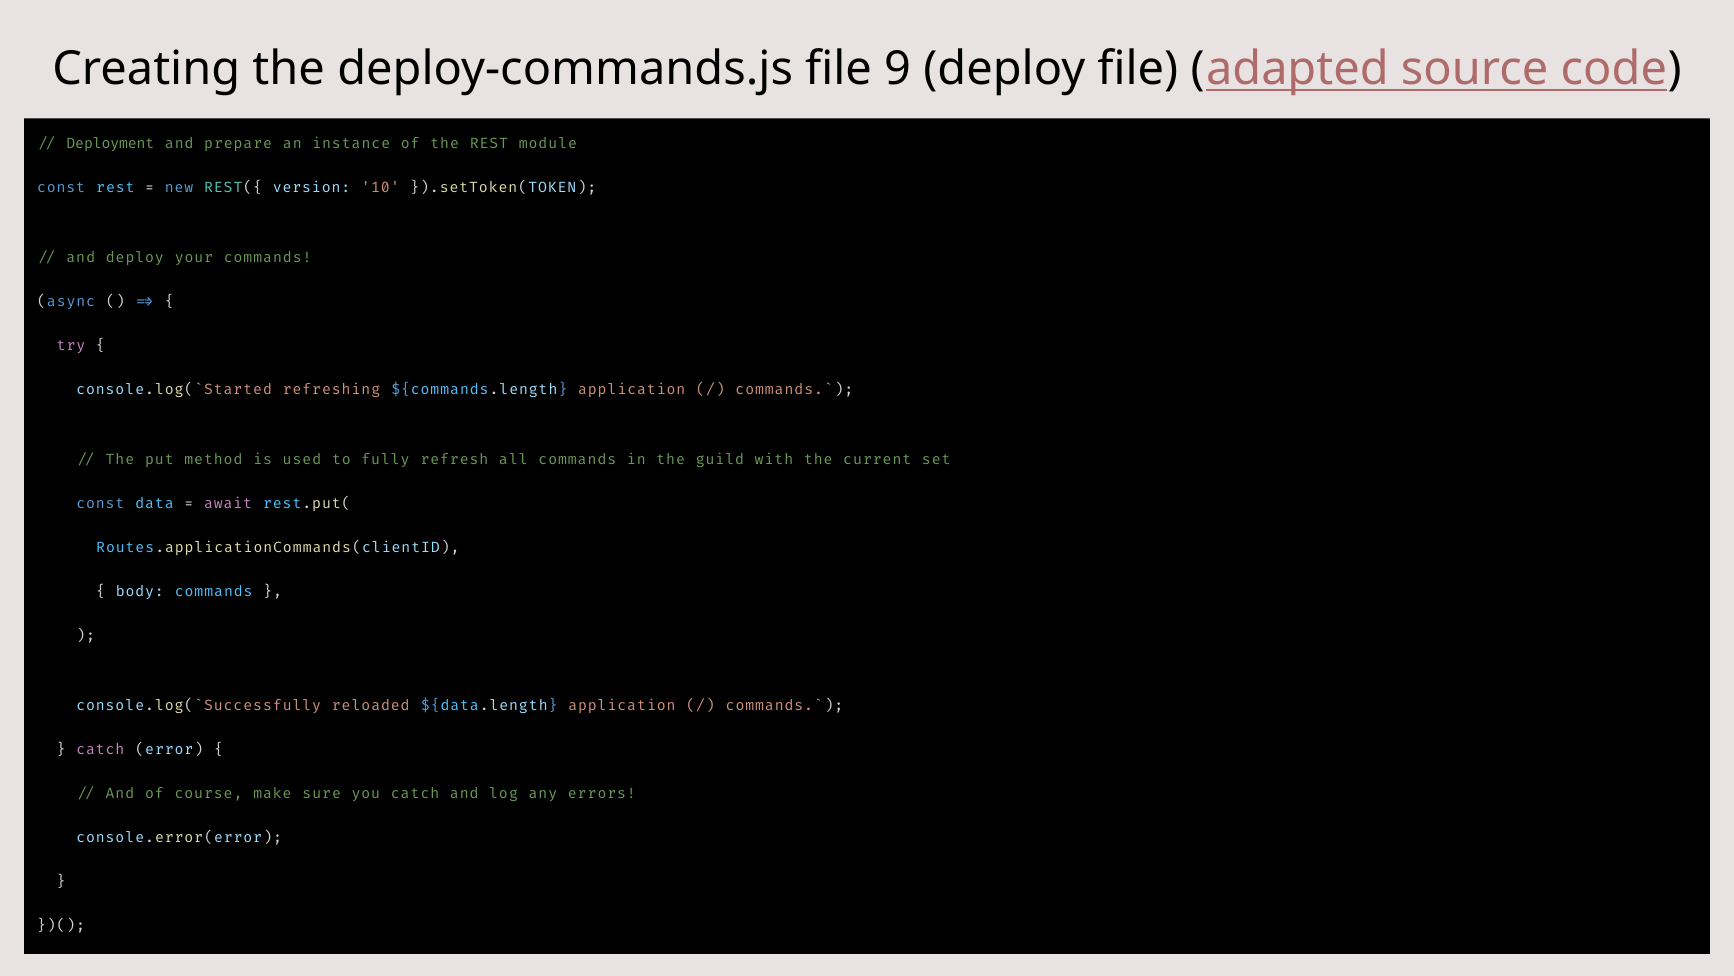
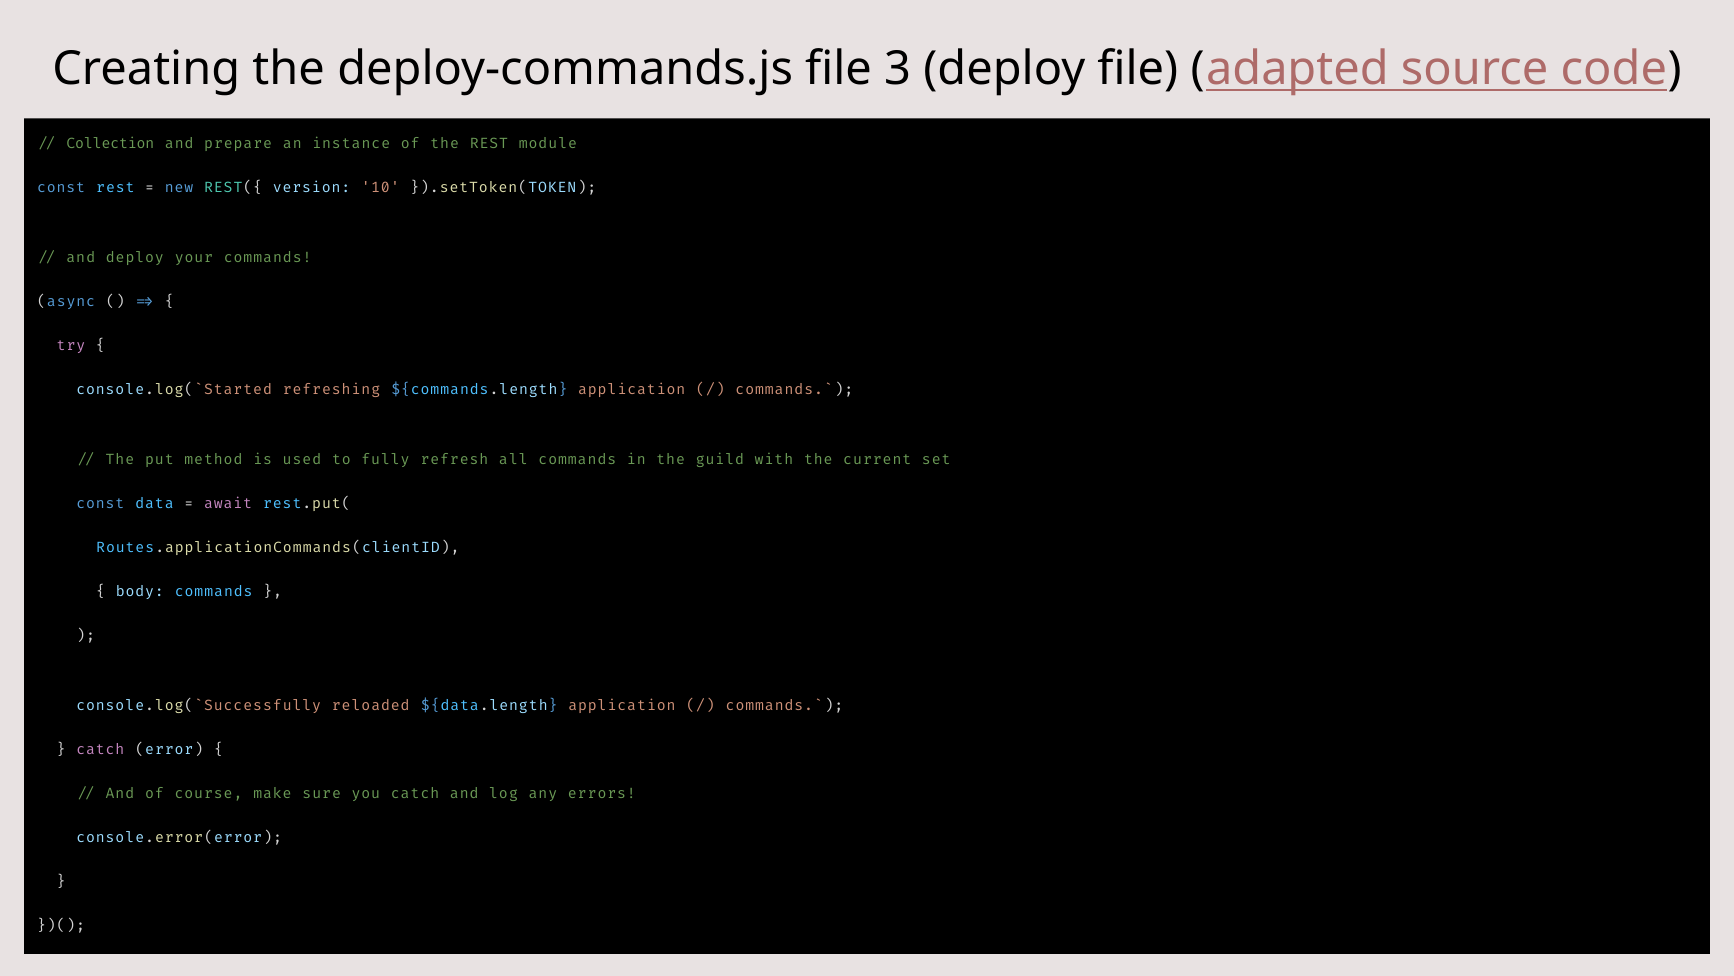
9: 9 -> 3
Deployment: Deployment -> Collection
